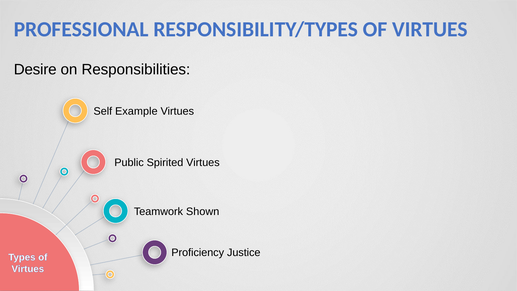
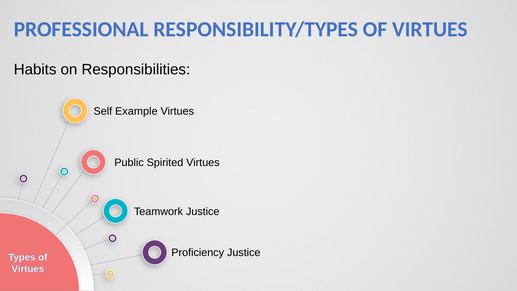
Desire: Desire -> Habits
Teamwork Shown: Shown -> Justice
